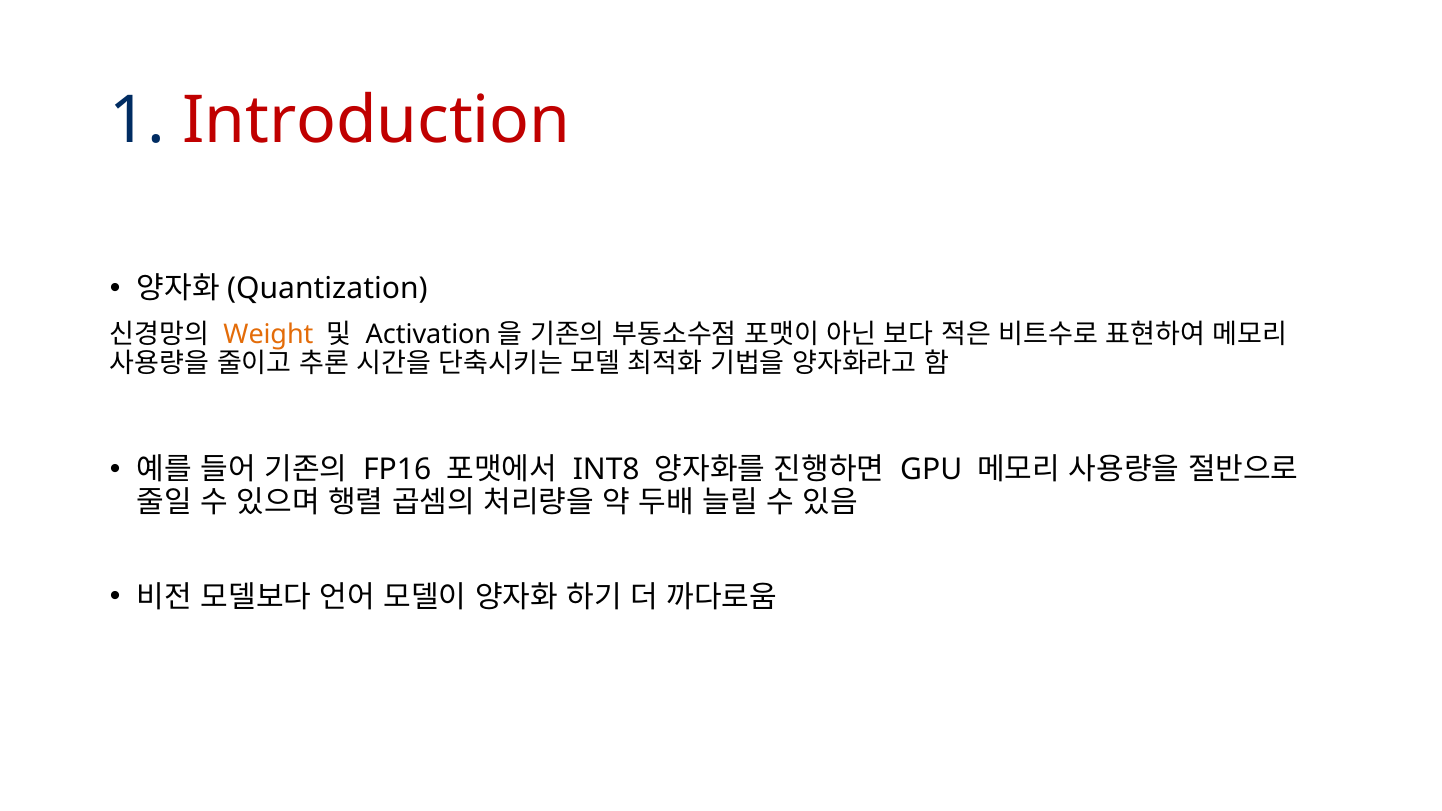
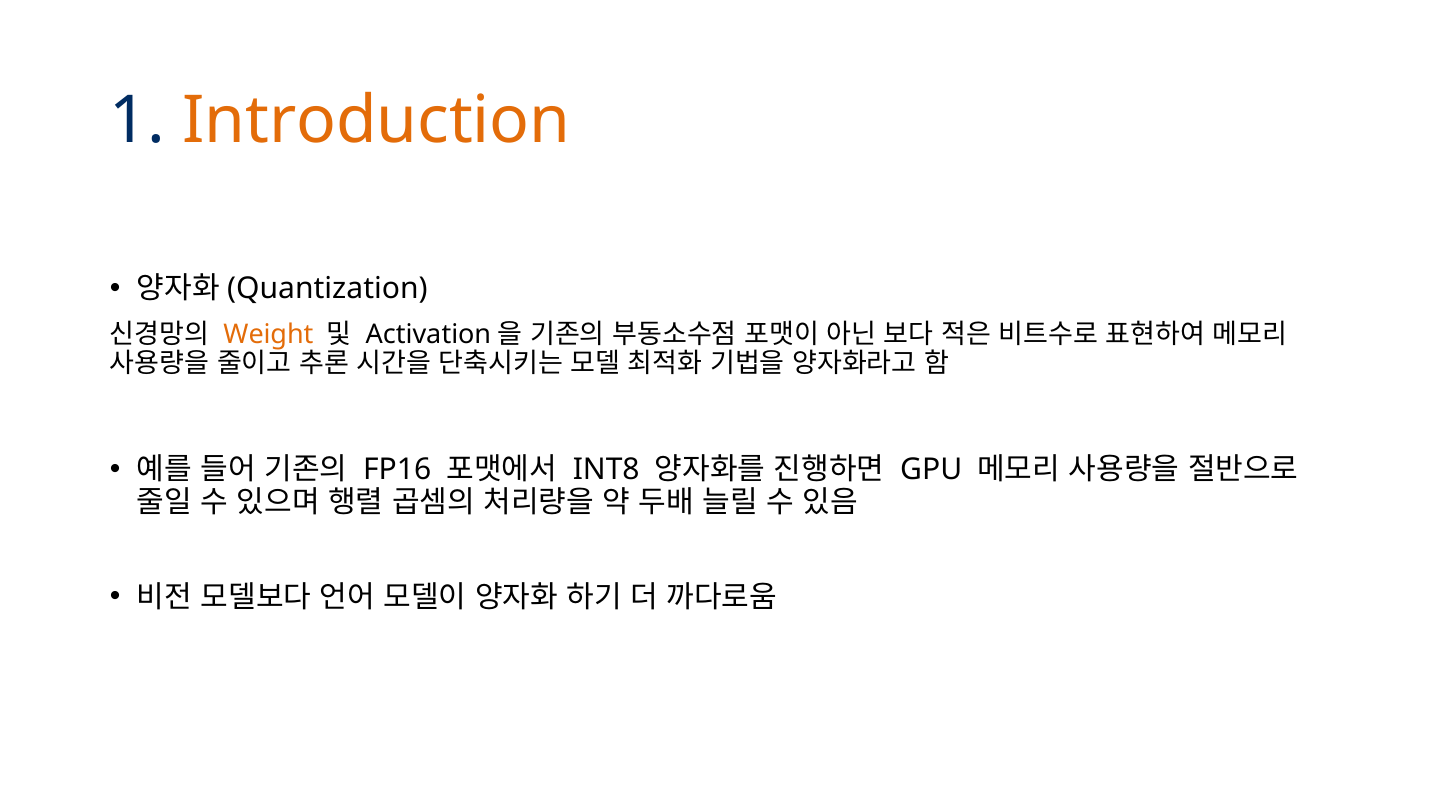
Introduction colour: red -> orange
